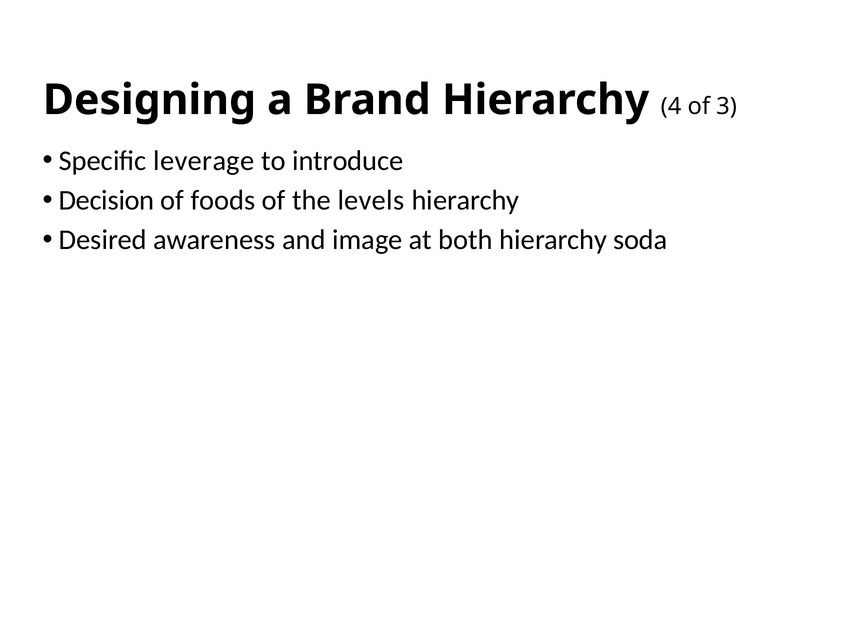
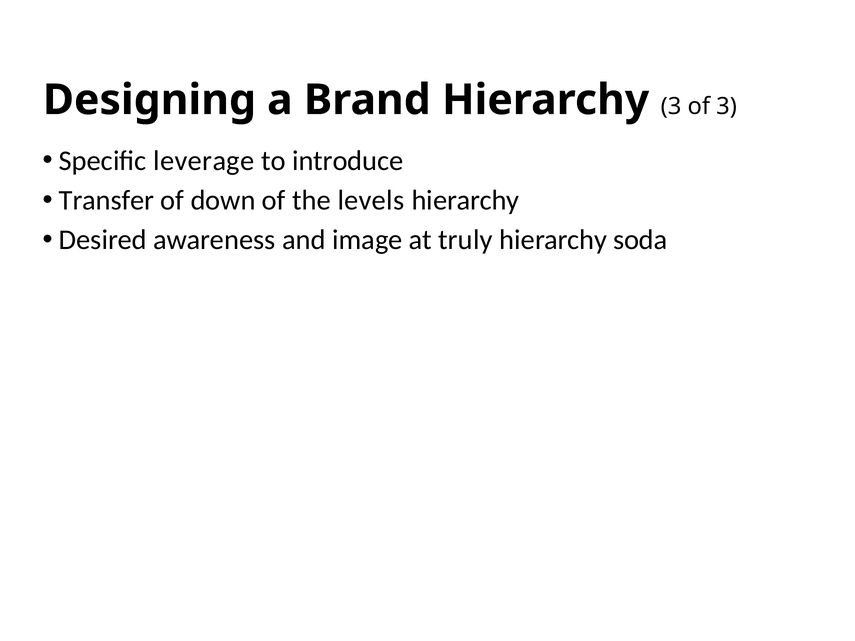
Hierarchy 4: 4 -> 3
Decision: Decision -> Transfer
foods: foods -> down
both: both -> truly
